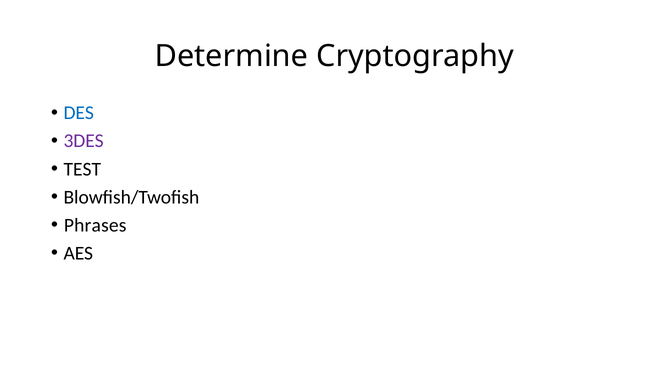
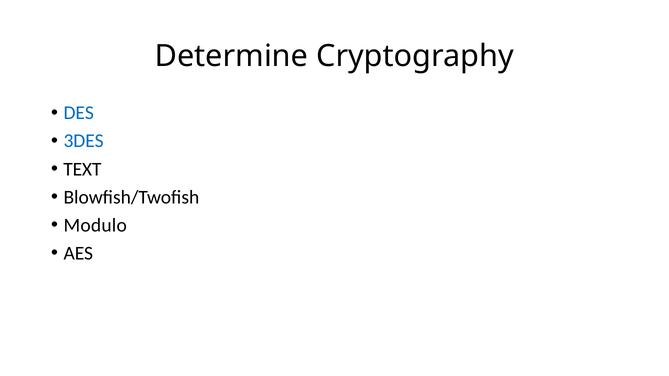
3DES colour: purple -> blue
TEST: TEST -> TEXT
Phrases: Phrases -> Modulo
